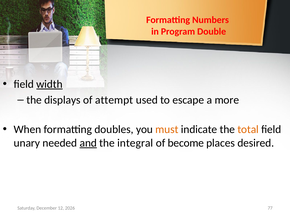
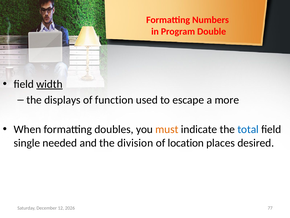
attempt: attempt -> function
total colour: orange -> blue
unary: unary -> single
and underline: present -> none
integral: integral -> division
become: become -> location
